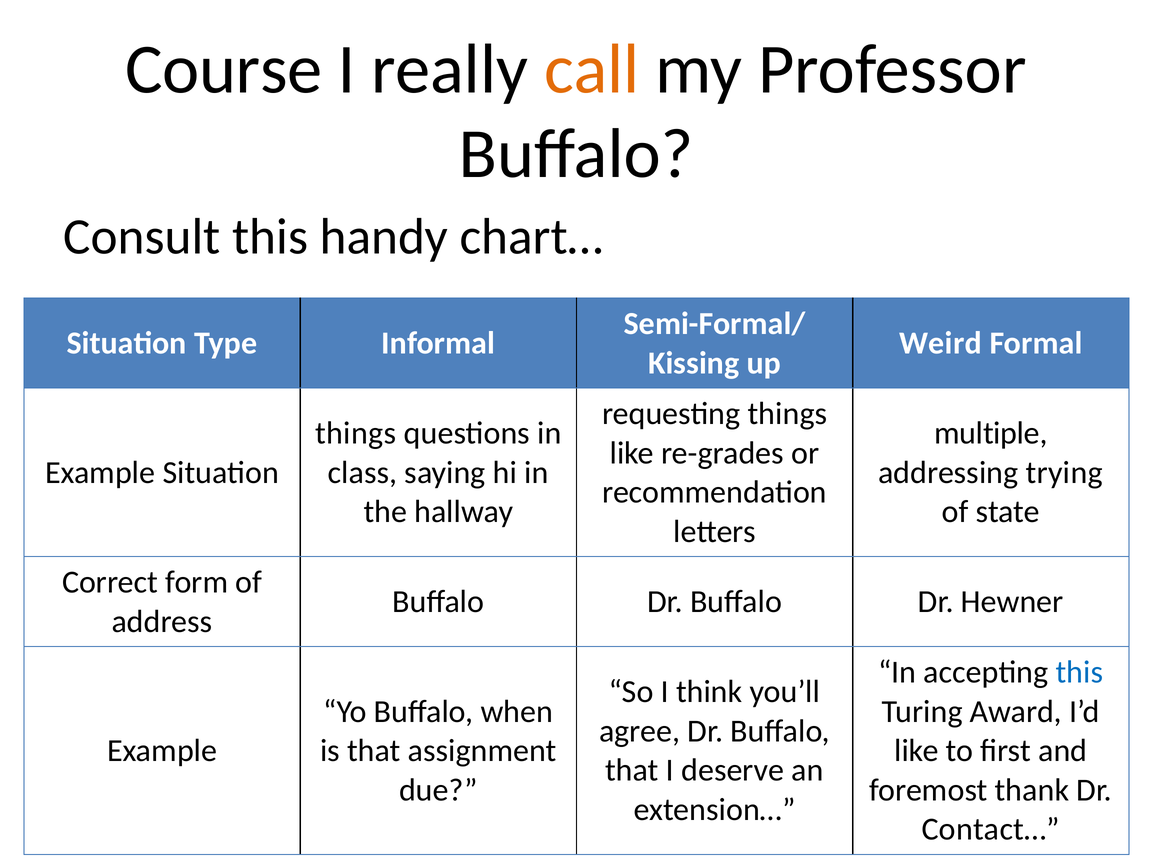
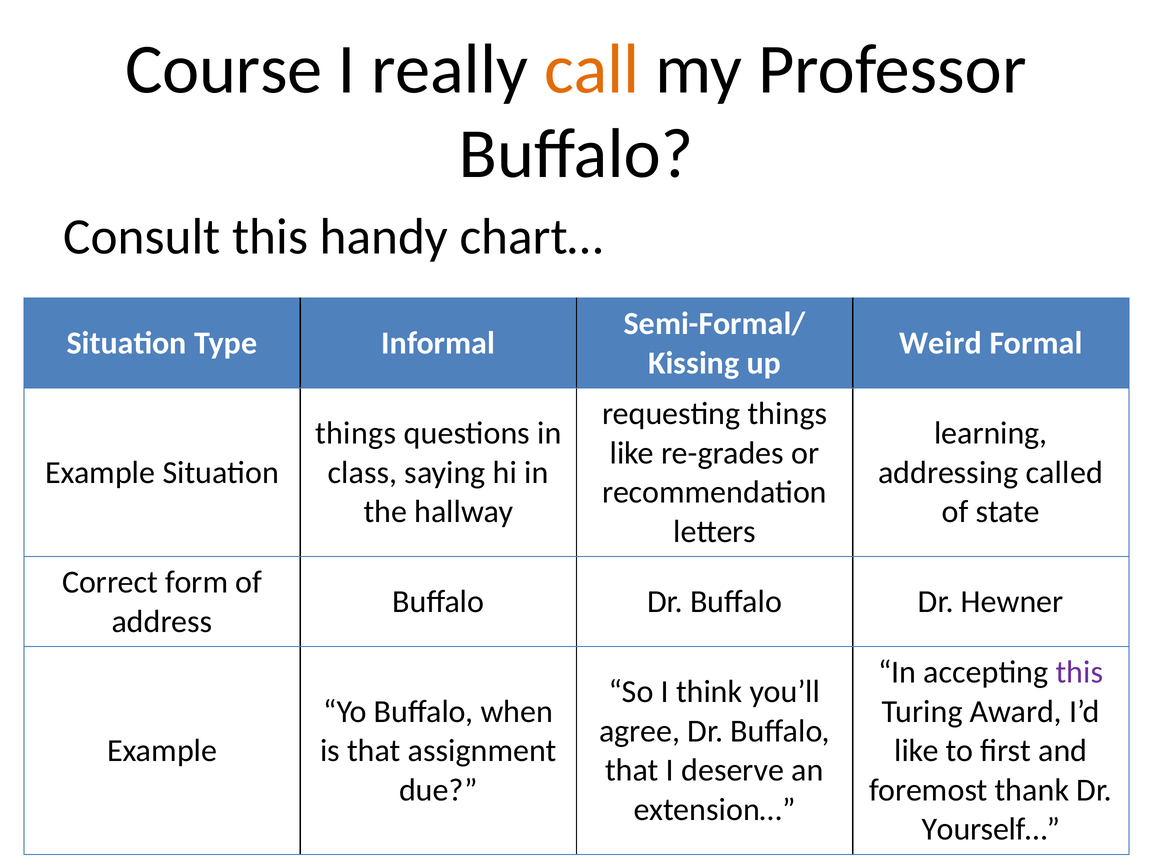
multiple: multiple -> learning
trying: trying -> called
this at (1079, 672) colour: blue -> purple
Contact…: Contact… -> Yourself…
